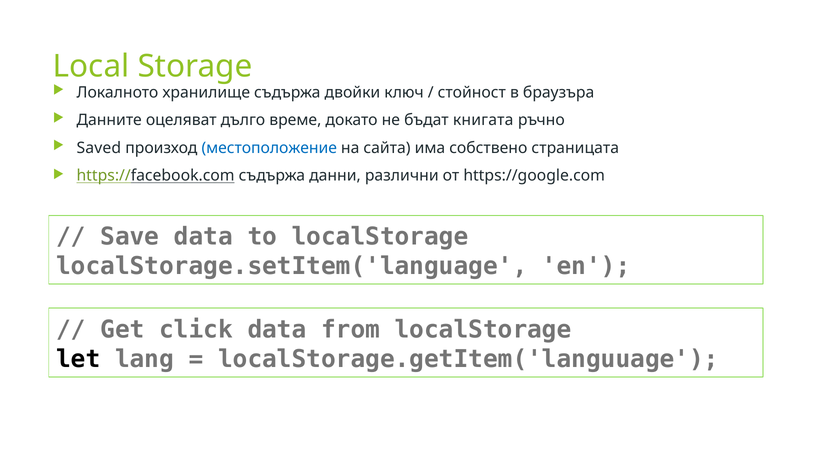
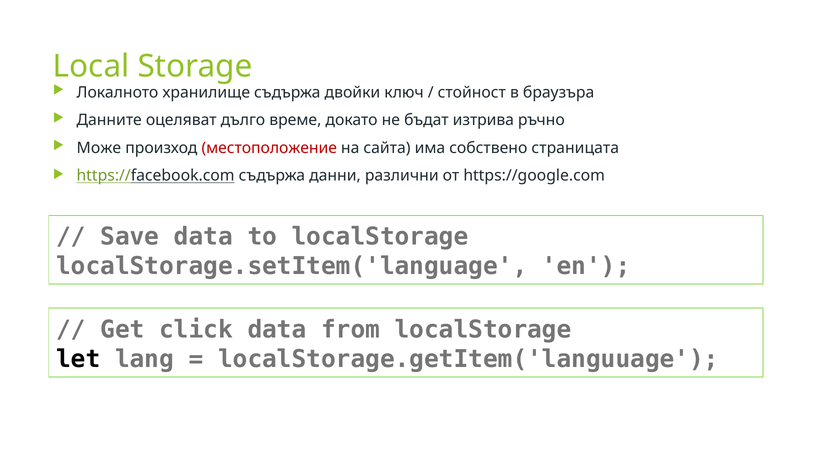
книгата: книгата -> изтрива
Saved: Saved -> Може
местоположение colour: blue -> red
